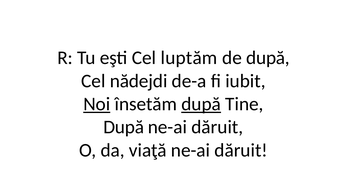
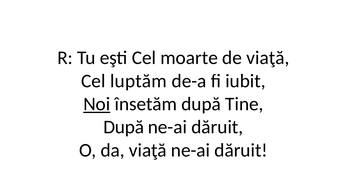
luptăm: luptăm -> moarte
de după: după -> viaţă
nădejdi: nădejdi -> luptăm
după at (201, 104) underline: present -> none
